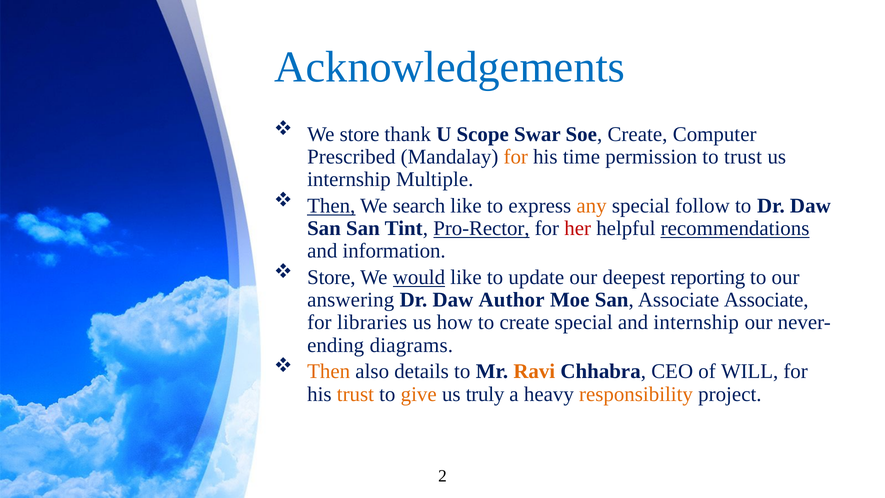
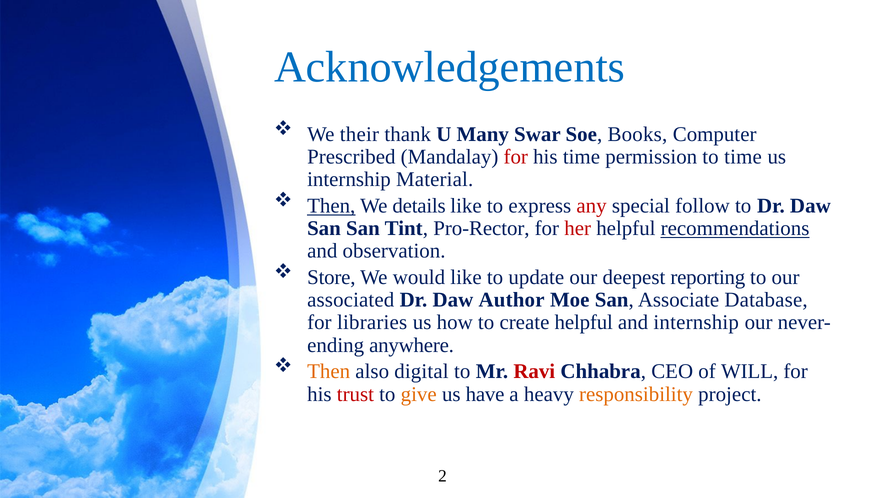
We store: store -> their
Scope: Scope -> Many
Soe Create: Create -> Books
for at (516, 157) colour: orange -> red
to trust: trust -> time
Multiple: Multiple -> Material
search: search -> details
any colour: orange -> red
Pro-Rector underline: present -> none
information: information -> observation
would underline: present -> none
answering: answering -> associated
Associate Associate: Associate -> Database
create special: special -> helpful
diagrams: diagrams -> anywhere
details: details -> digital
Ravi colour: orange -> red
trust at (355, 394) colour: orange -> red
truly: truly -> have
